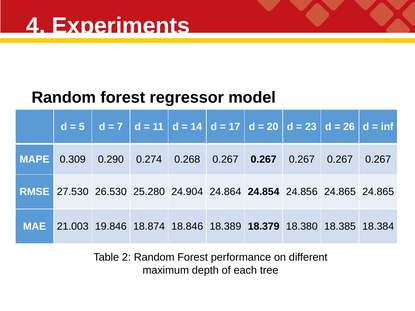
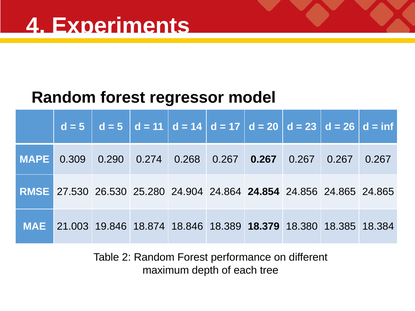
7 at (120, 127): 7 -> 5
